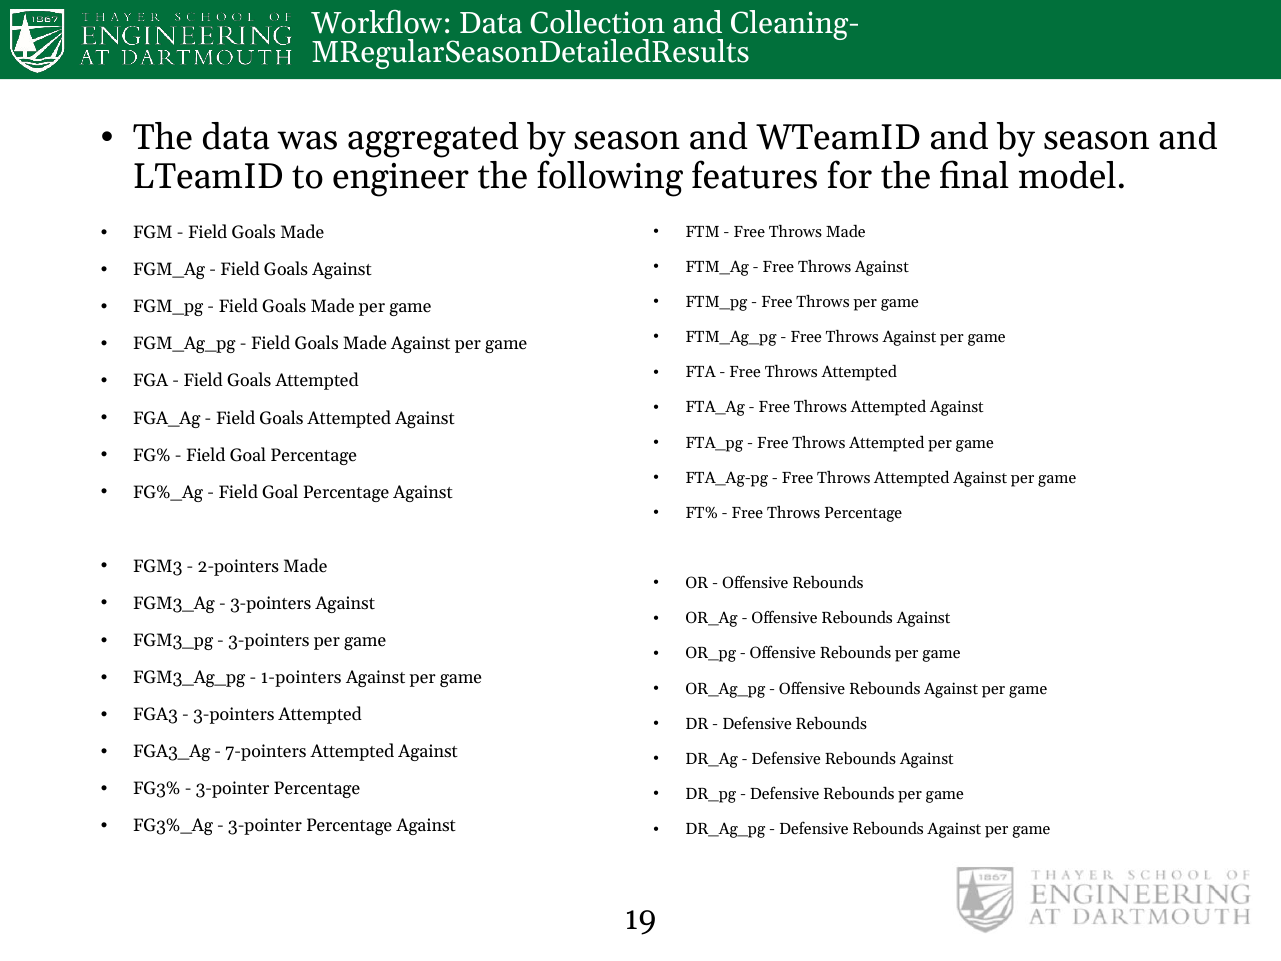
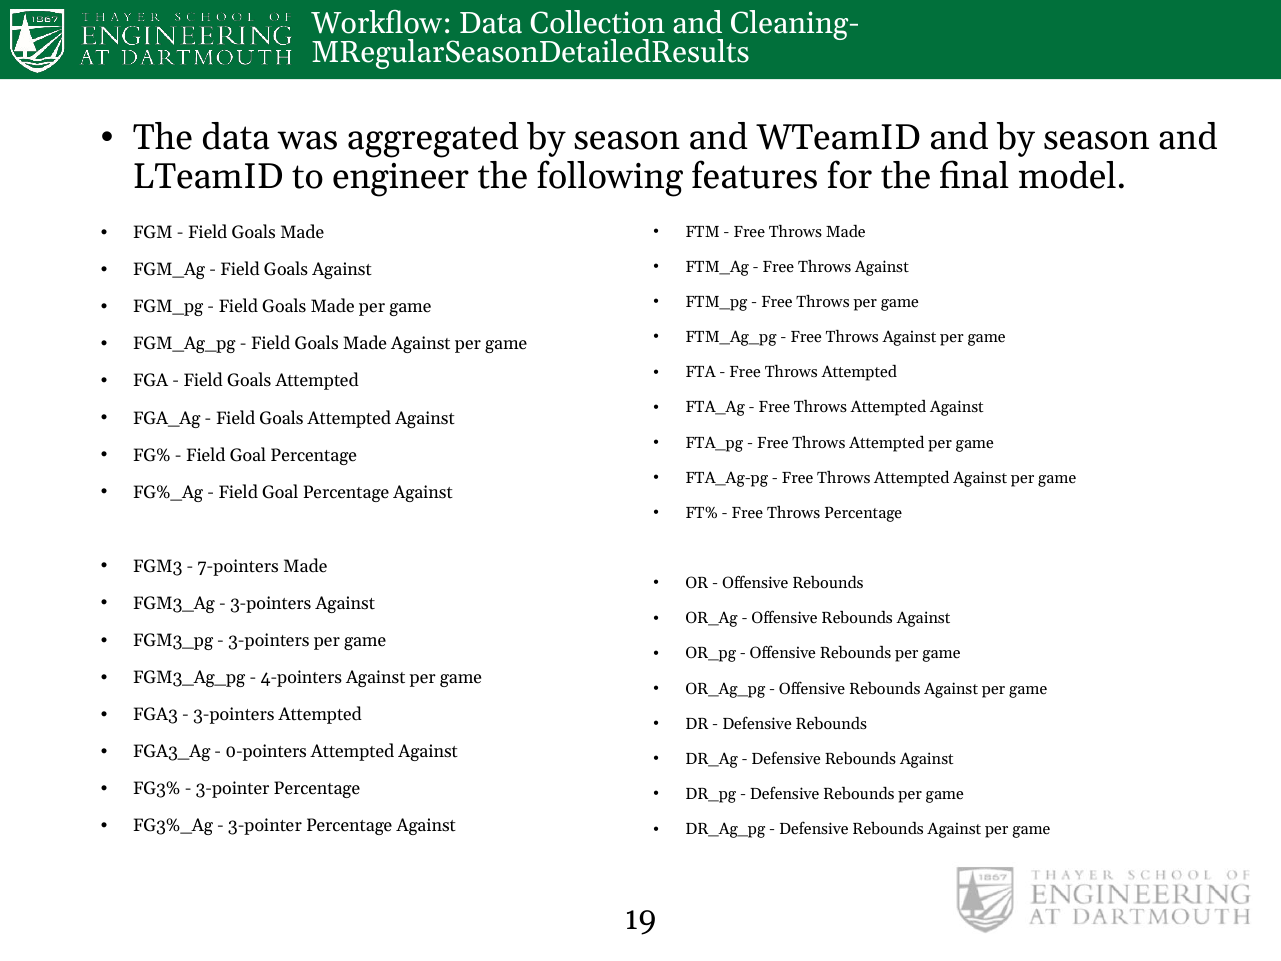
2-pointers: 2-pointers -> 7-pointers
1-pointers: 1-pointers -> 4-pointers
7-pointers: 7-pointers -> 0-pointers
